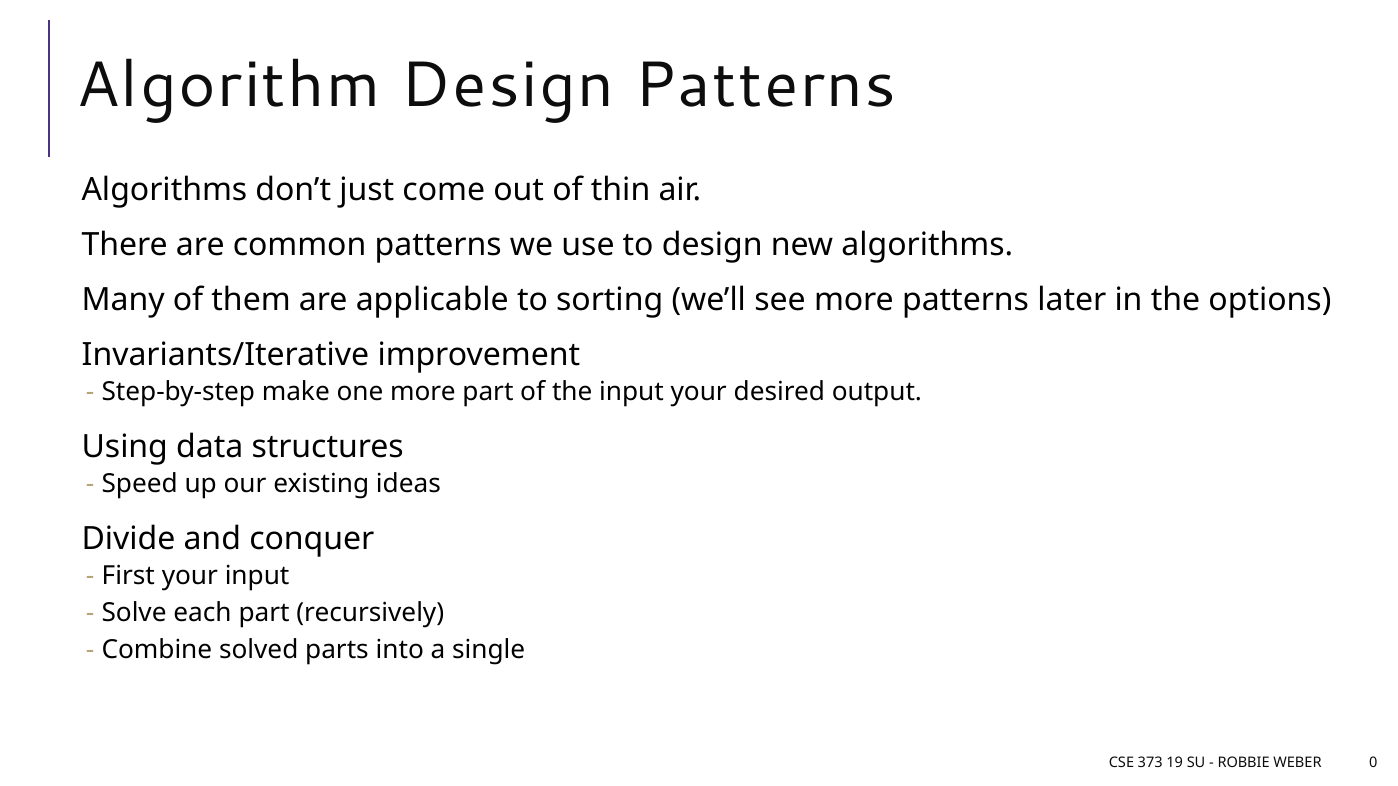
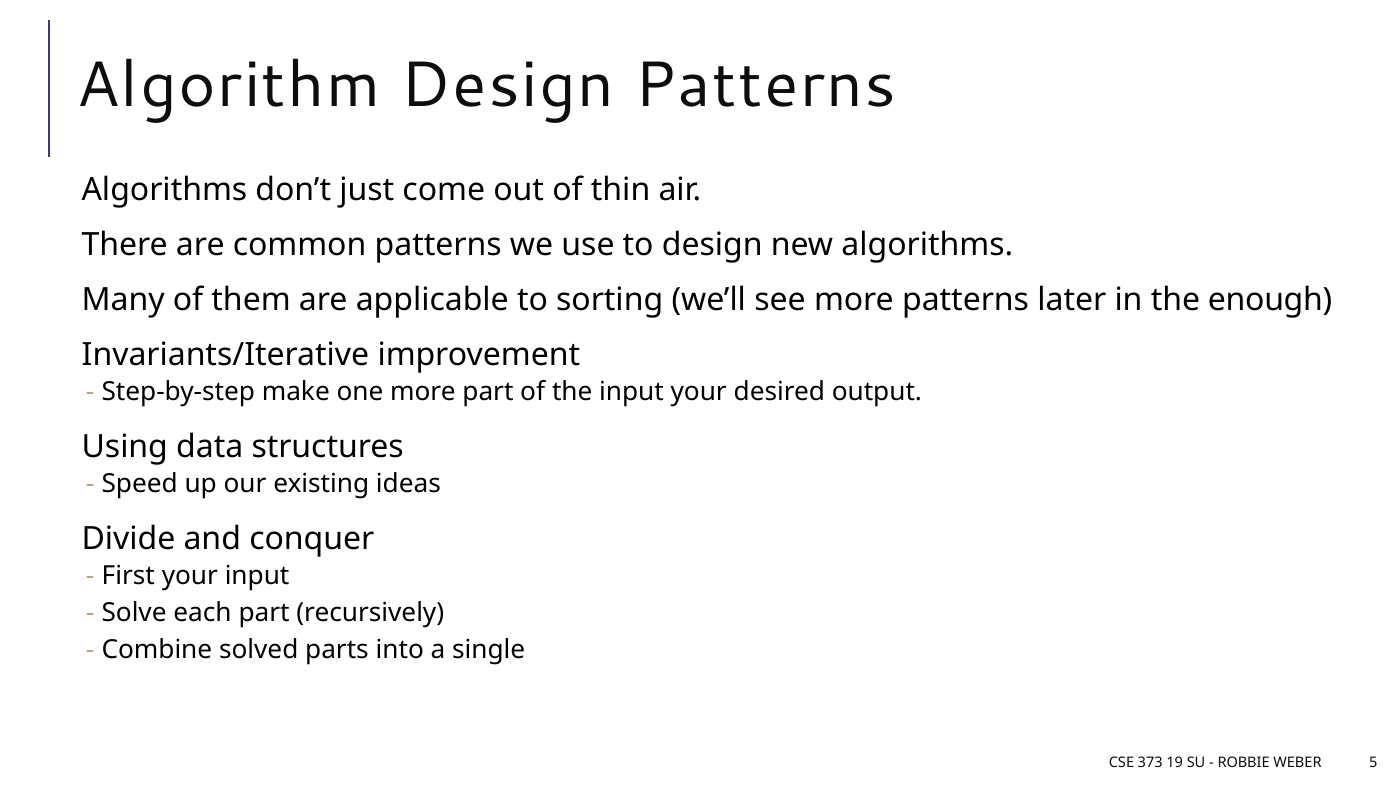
options: options -> enough
0: 0 -> 5
